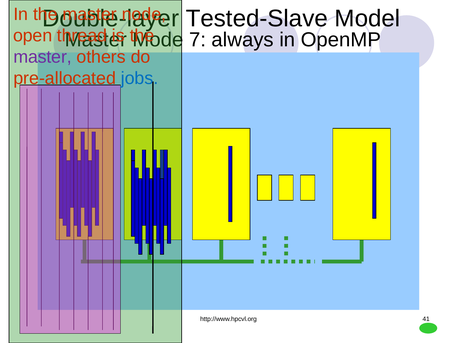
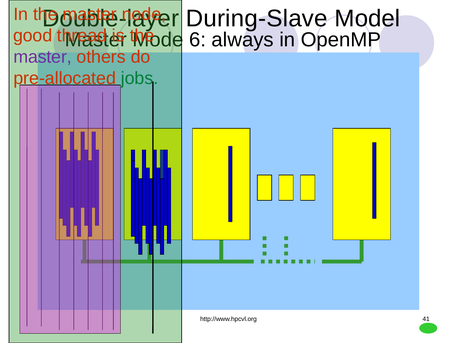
Tested-Slave: Tested-Slave -> During-Slave
open: open -> good
7: 7 -> 6
jobs colour: blue -> green
